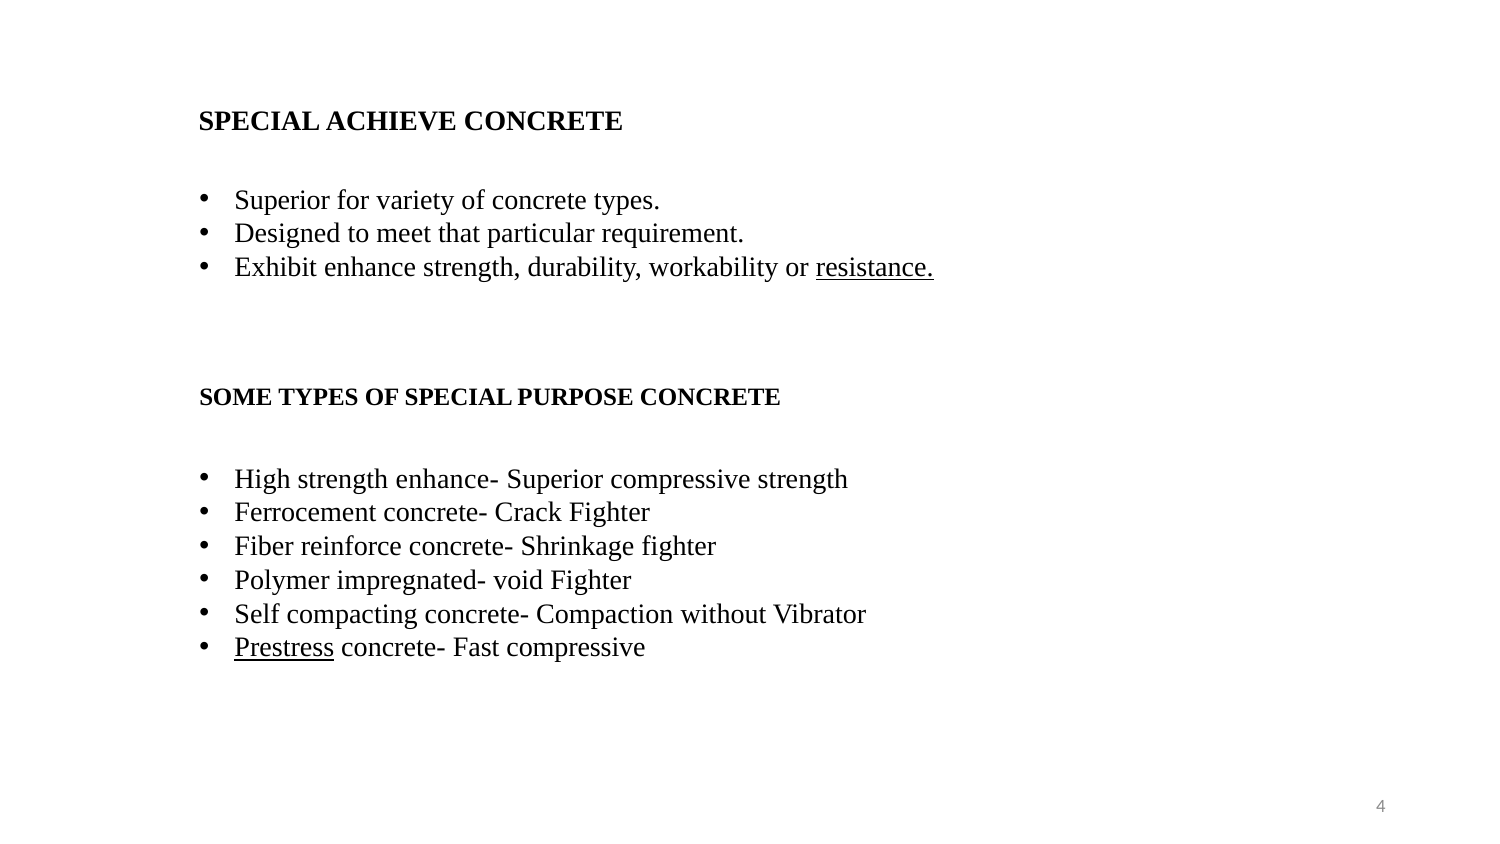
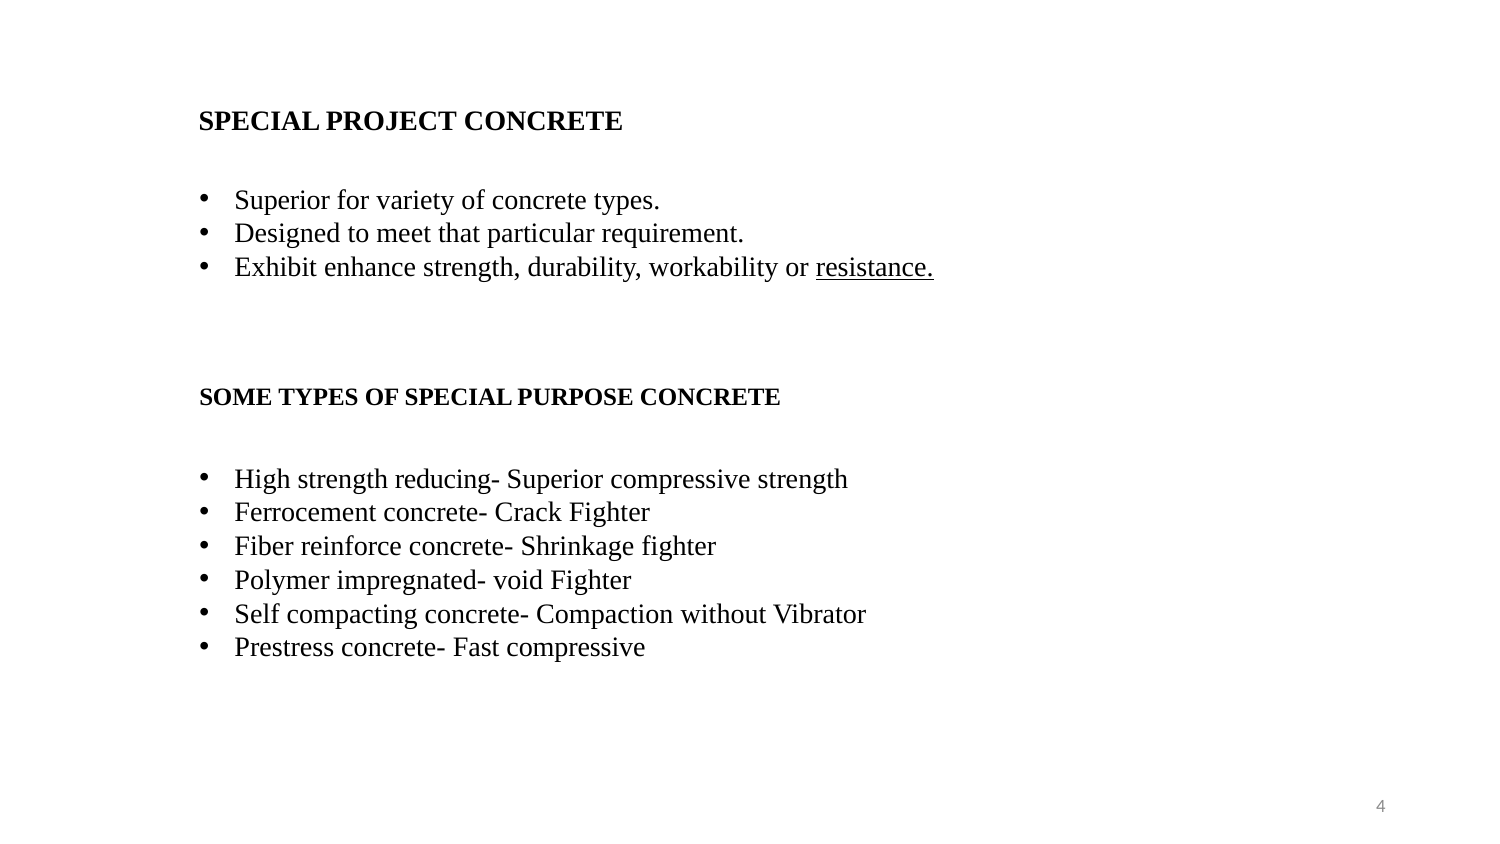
ACHIEVE: ACHIEVE -> PROJECT
enhance-: enhance- -> reducing-
Prestress underline: present -> none
